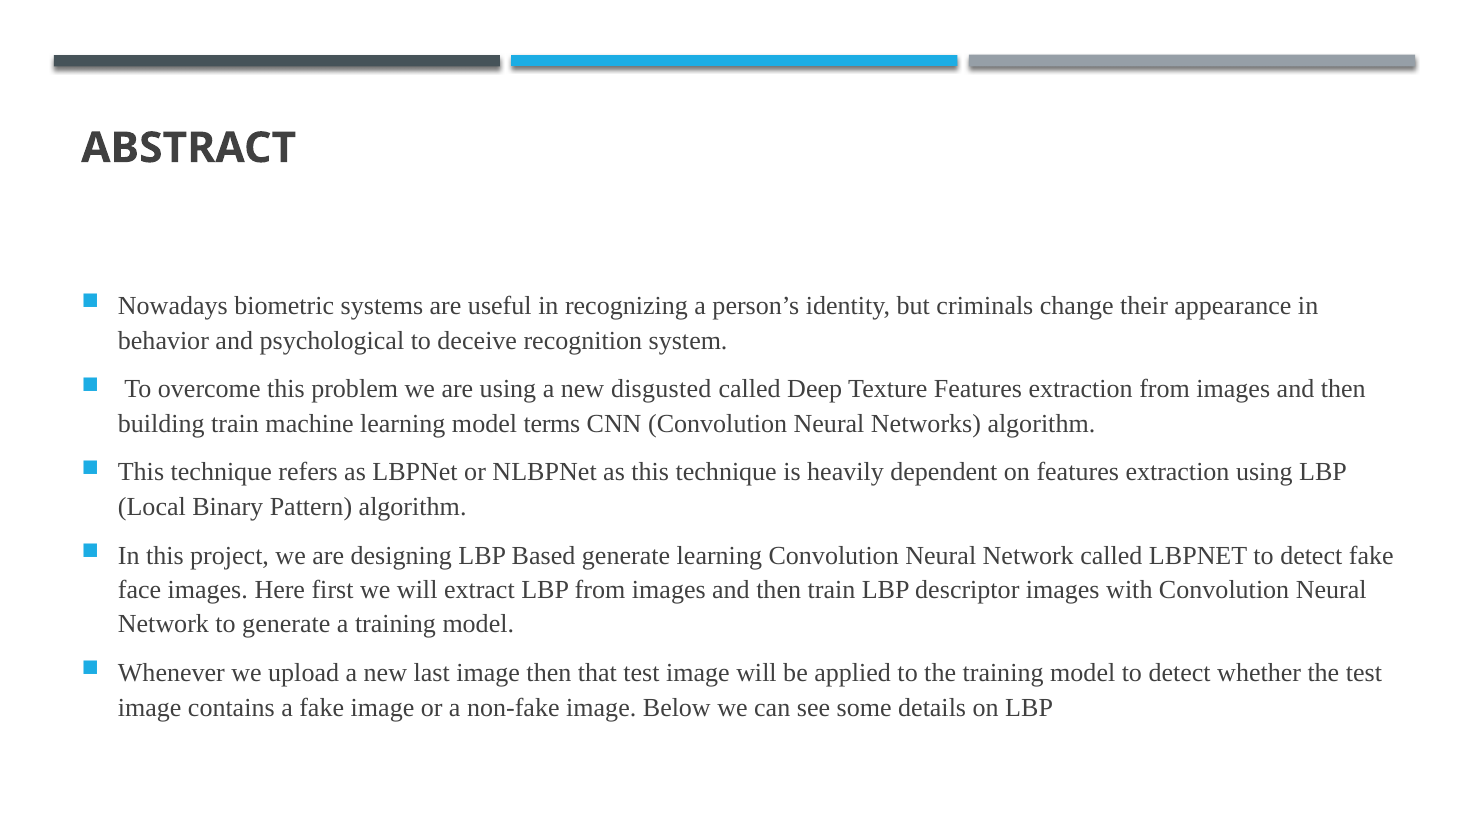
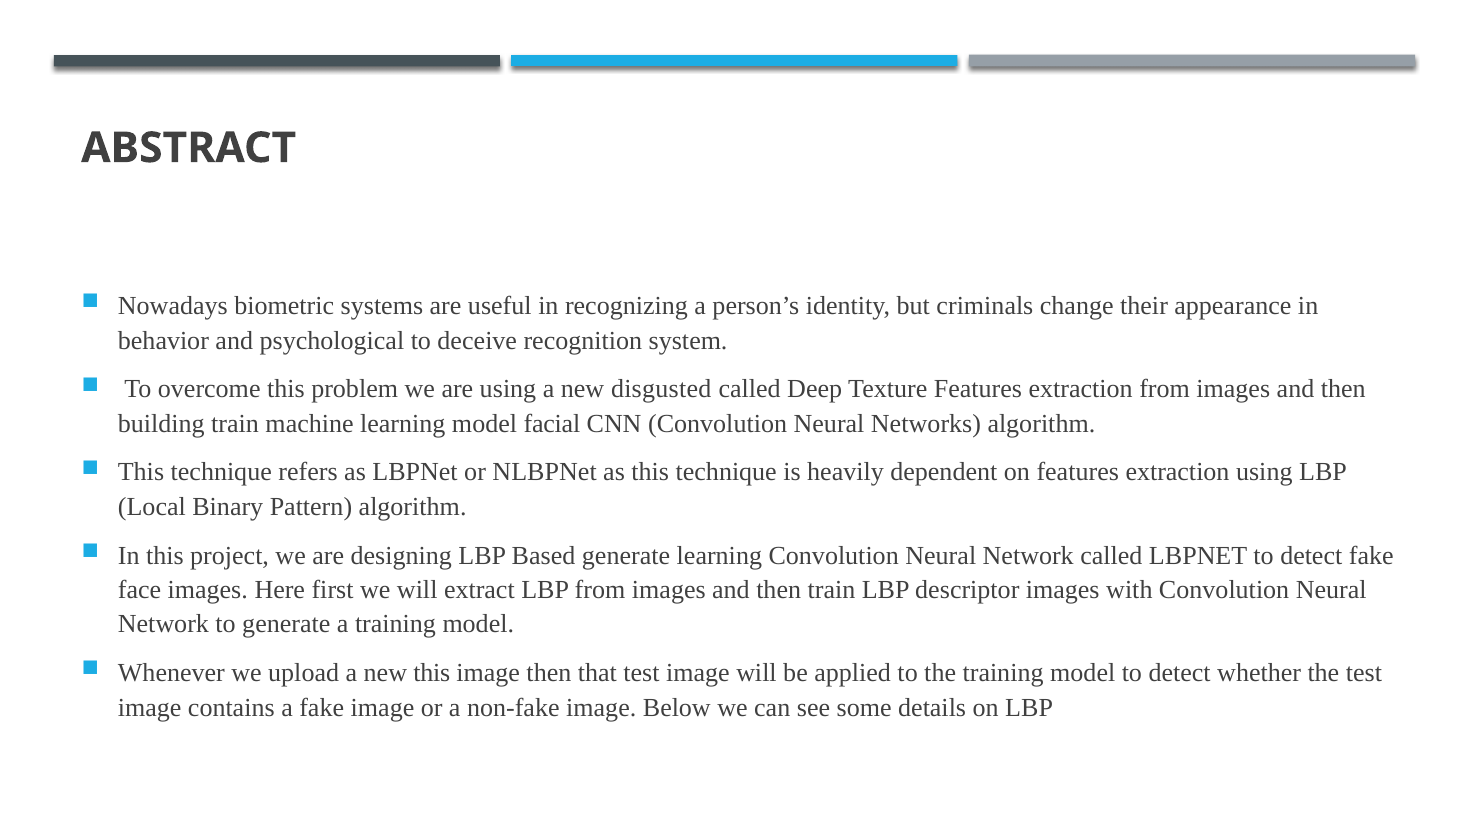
terms: terms -> facial
new last: last -> this
